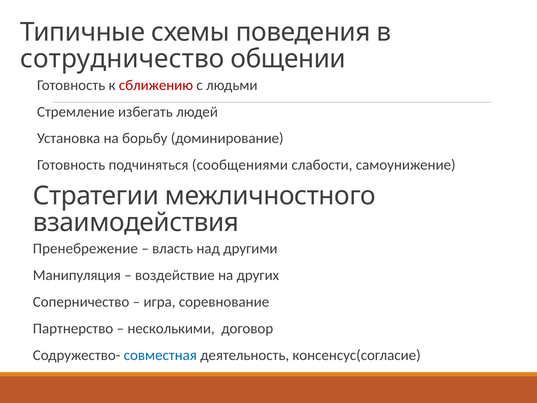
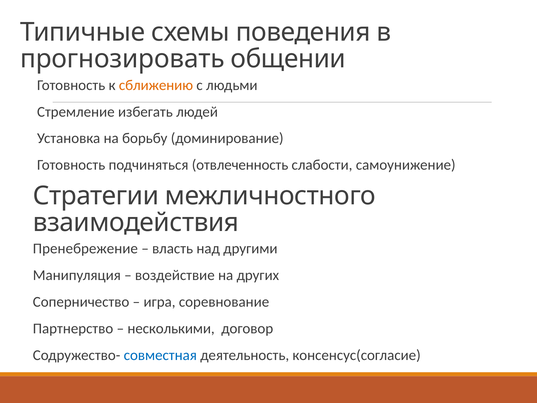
сотрудничество: сотрудничество -> прогнозировать
сближению colour: red -> orange
сообщениями: сообщениями -> отвлеченность
